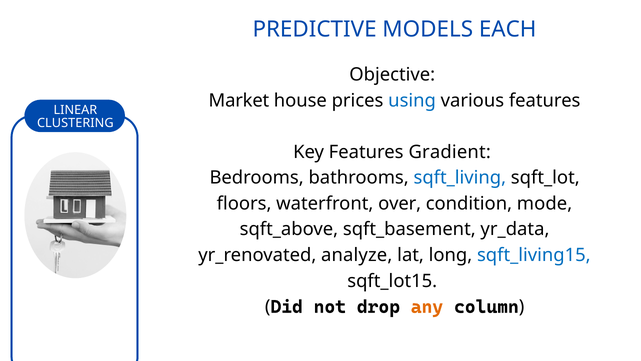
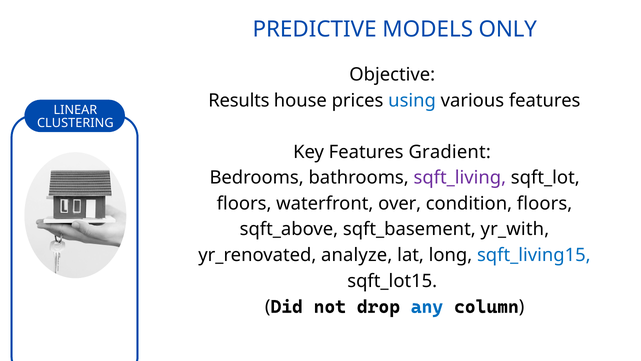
EACH: EACH -> ONLY
Market: Market -> Results
sqft_living colour: blue -> purple
condition mode: mode -> floors
yr_data: yr_data -> yr_with
any colour: orange -> blue
